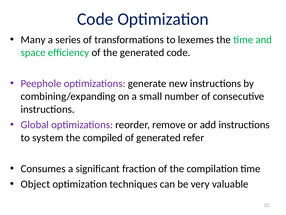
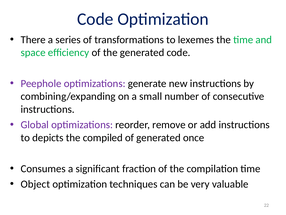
Many: Many -> There
system: system -> depicts
refer: refer -> once
